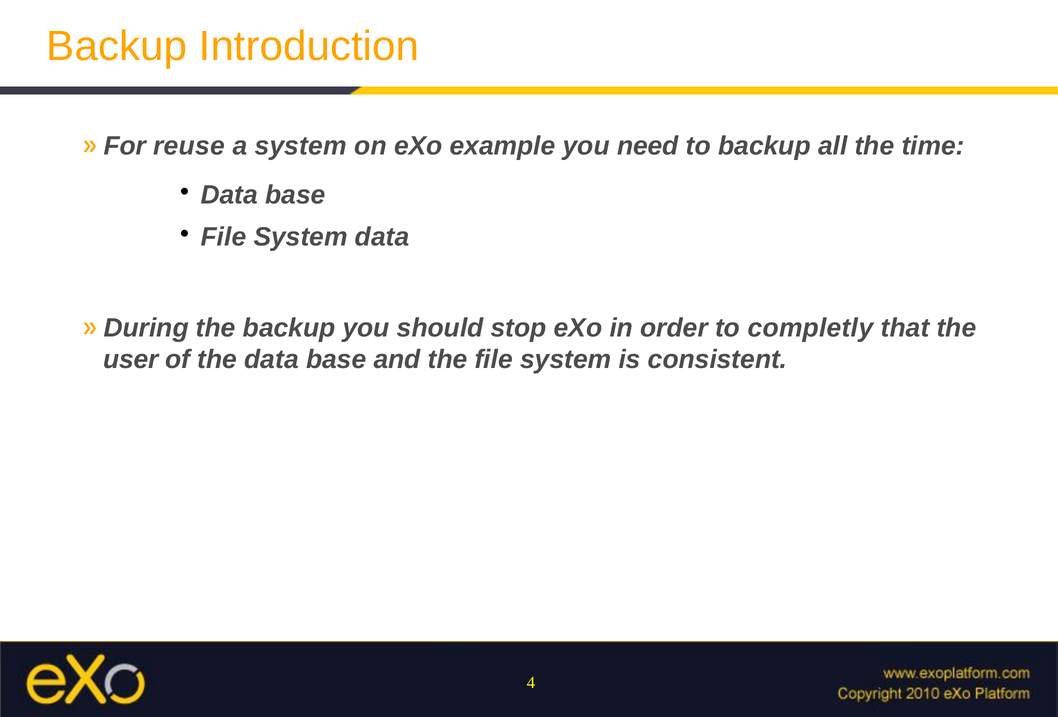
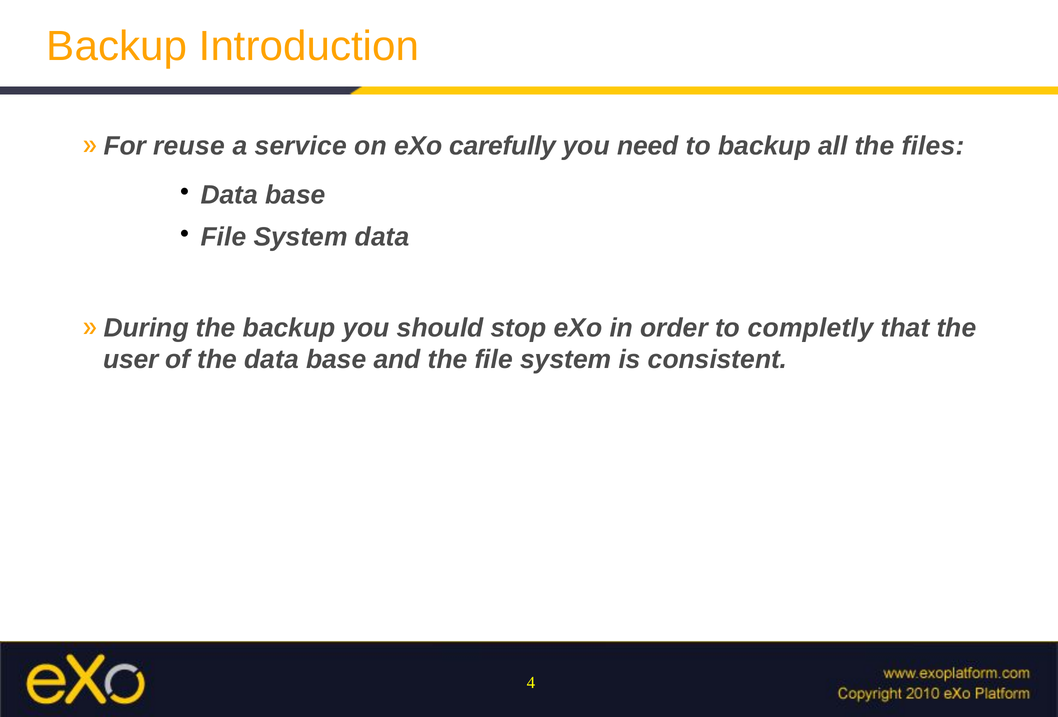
a system: system -> service
example: example -> carefully
time: time -> files
